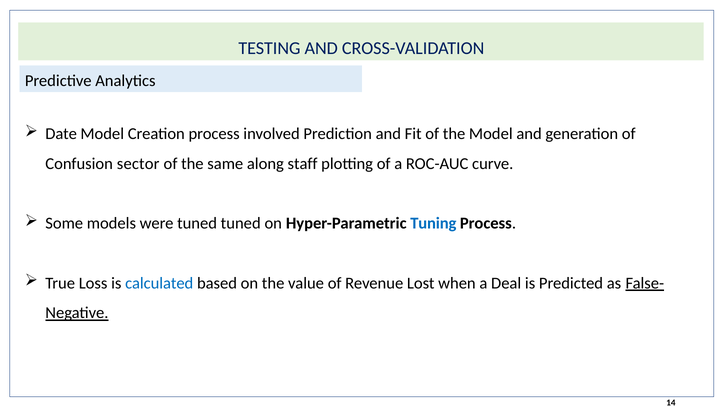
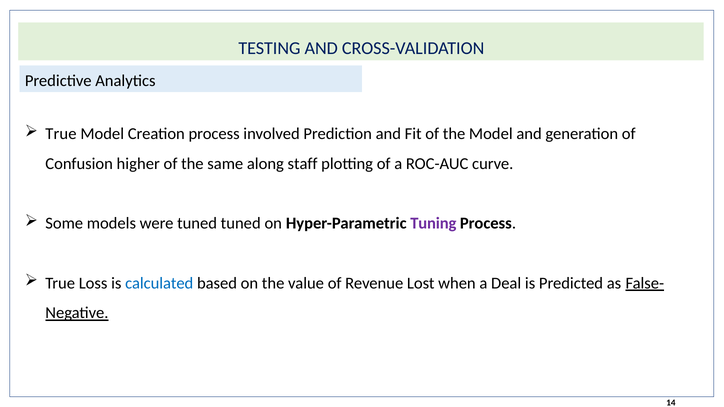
Date at (61, 134): Date -> True
sector: sector -> higher
Tuning colour: blue -> purple
